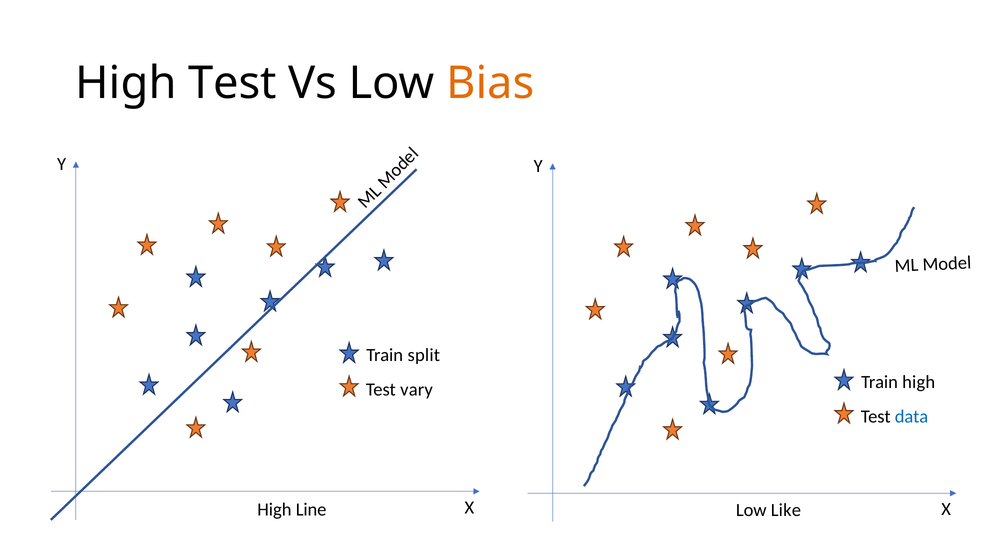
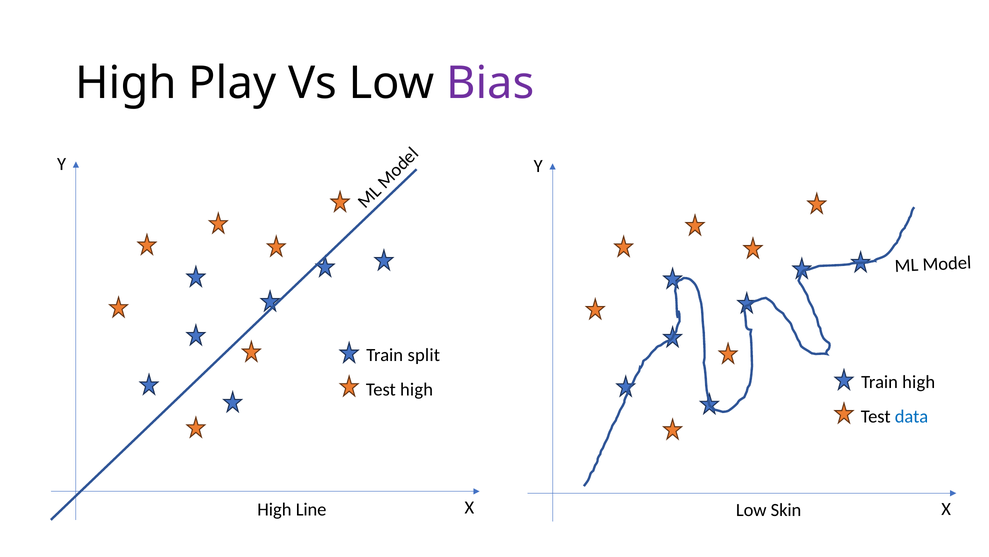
Test at (232, 83): Test -> Play
Bias colour: orange -> purple
Test vary: vary -> high
Like: Like -> Skin
